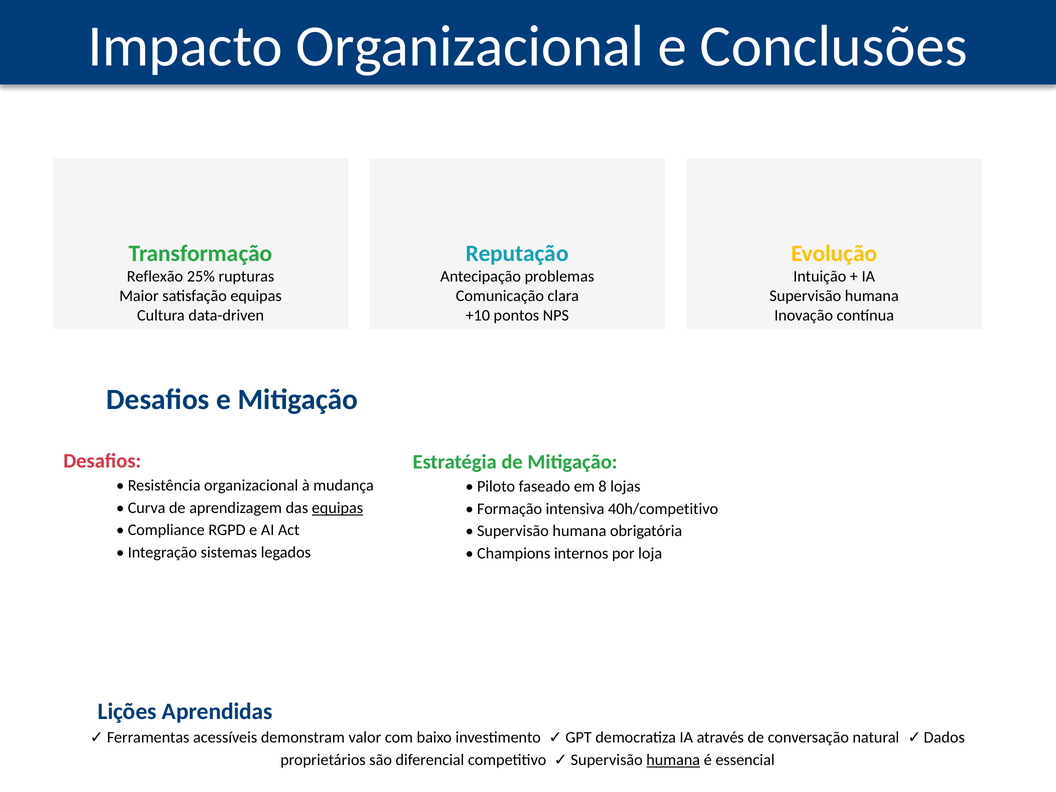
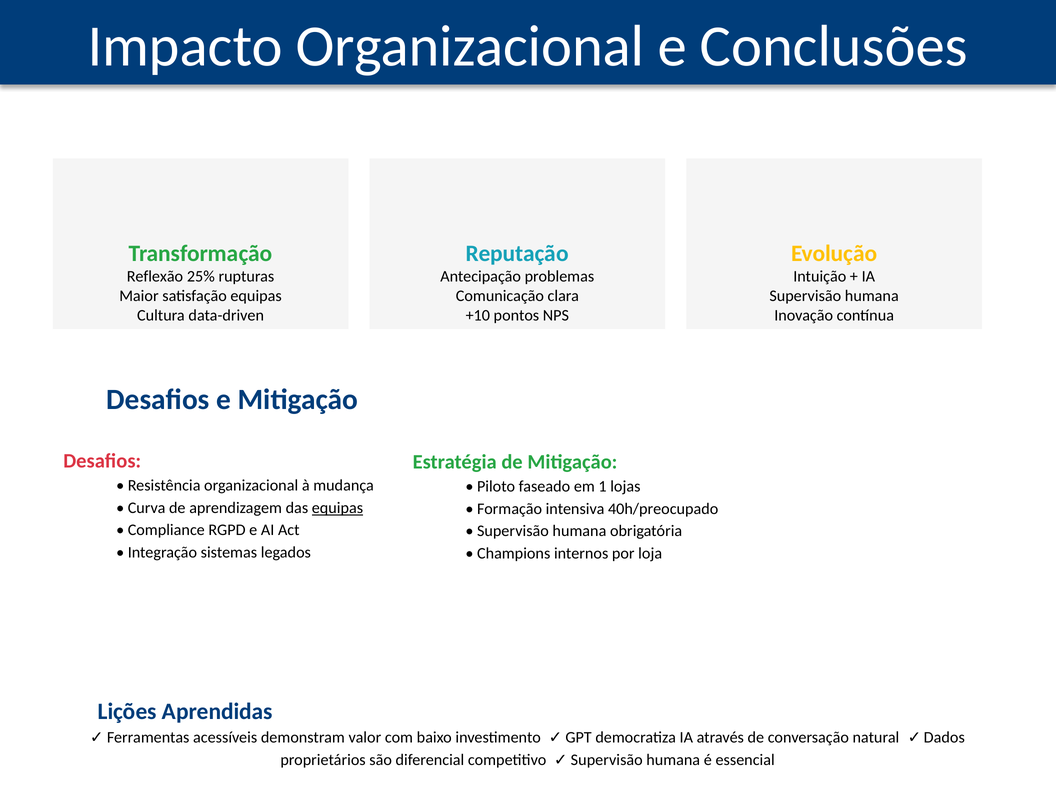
8: 8 -> 1
40h/competitivo: 40h/competitivo -> 40h/preocupado
humana at (673, 760) underline: present -> none
